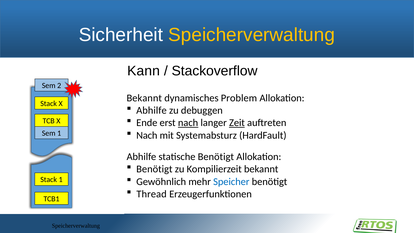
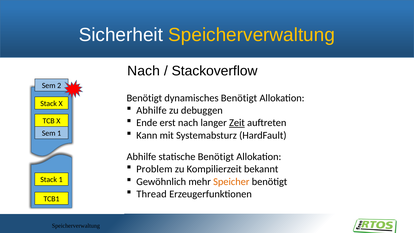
Kann at (144, 71): Kann -> Nach
Bekannt at (144, 98): Bekannt -> Benötigt
dynamisches Problem: Problem -> Benötigt
nach at (188, 123) underline: present -> none
Nach at (147, 135): Nach -> Kann
Benötigt at (154, 169): Benötigt -> Problem
Speicher colour: blue -> orange
